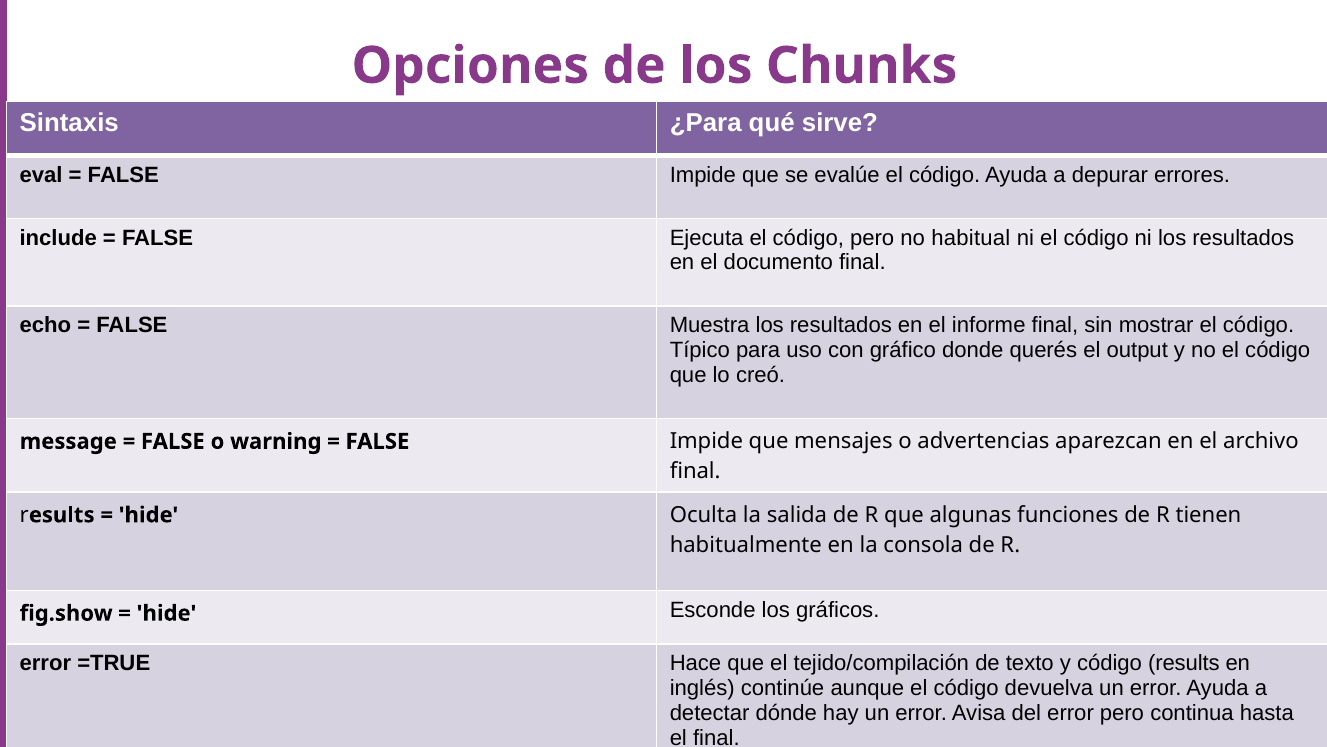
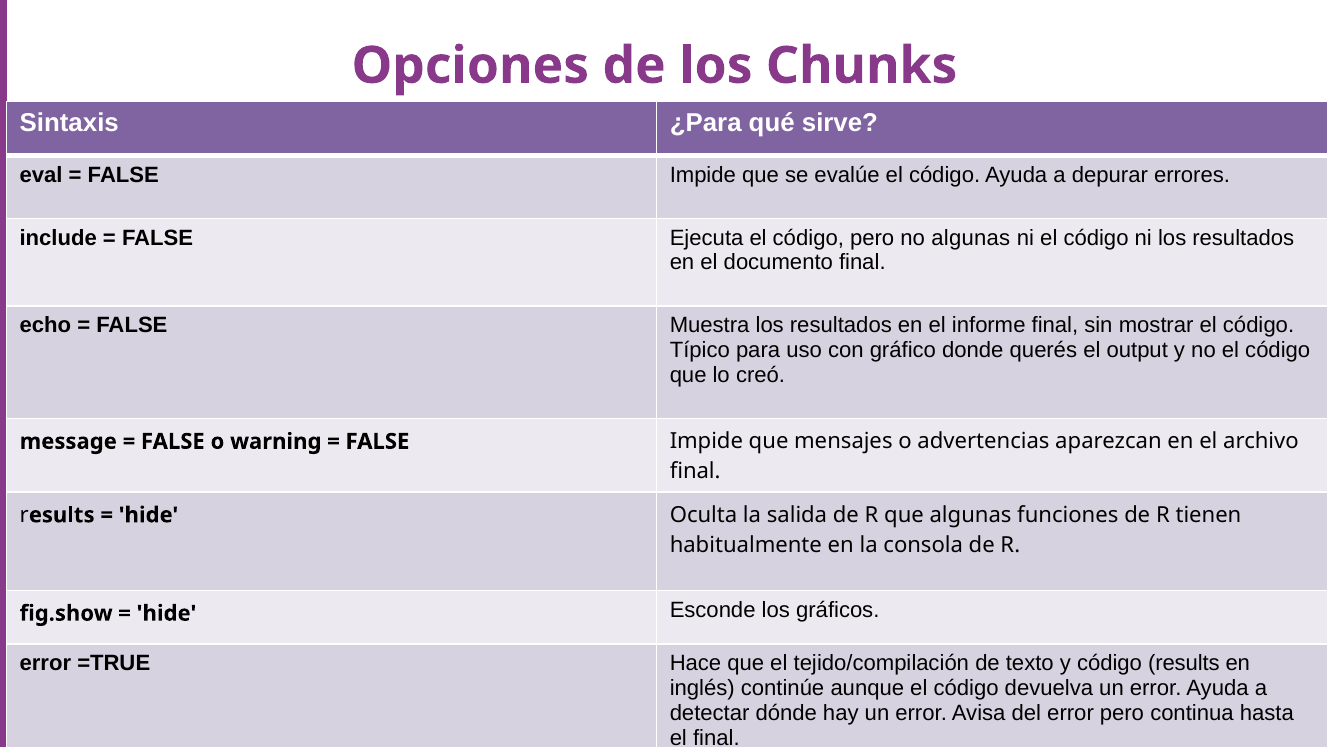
no habitual: habitual -> algunas
